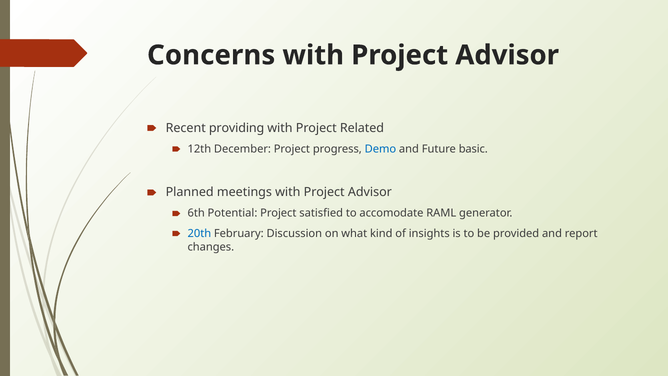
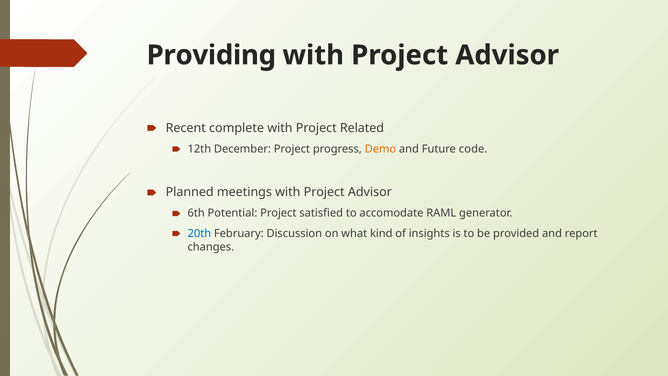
Concerns: Concerns -> Providing
providing: providing -> complete
Demo colour: blue -> orange
basic: basic -> code
